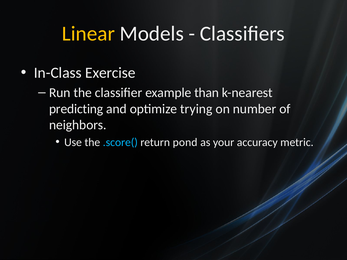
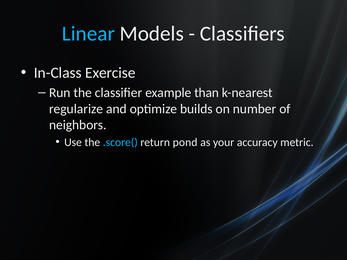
Linear colour: yellow -> light blue
predicting: predicting -> regularize
trying: trying -> builds
